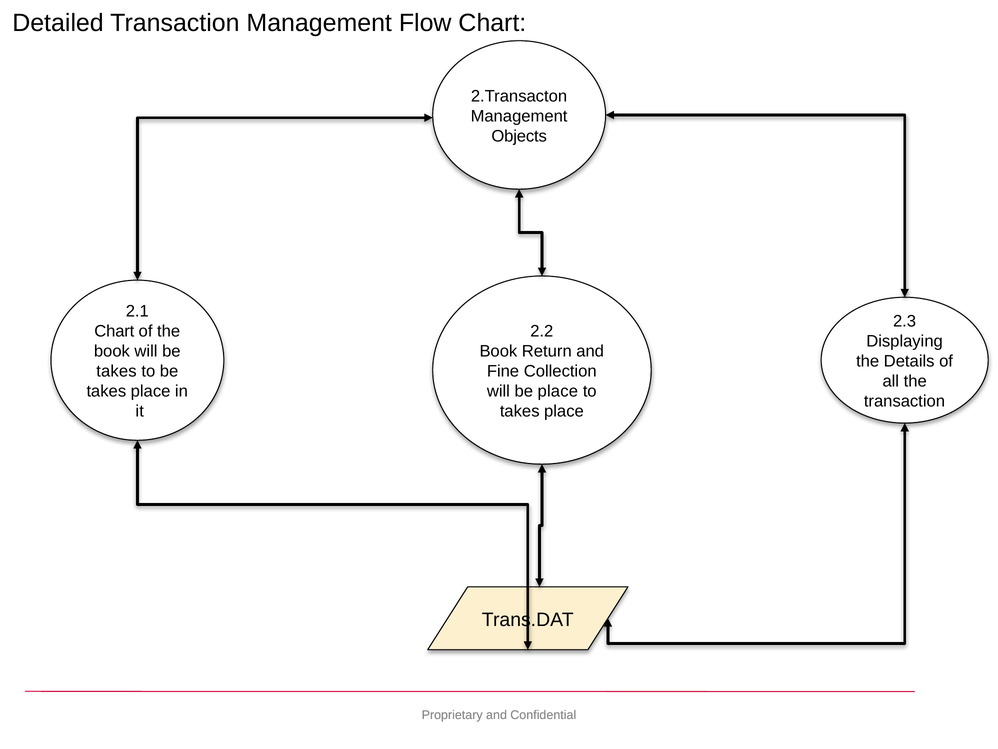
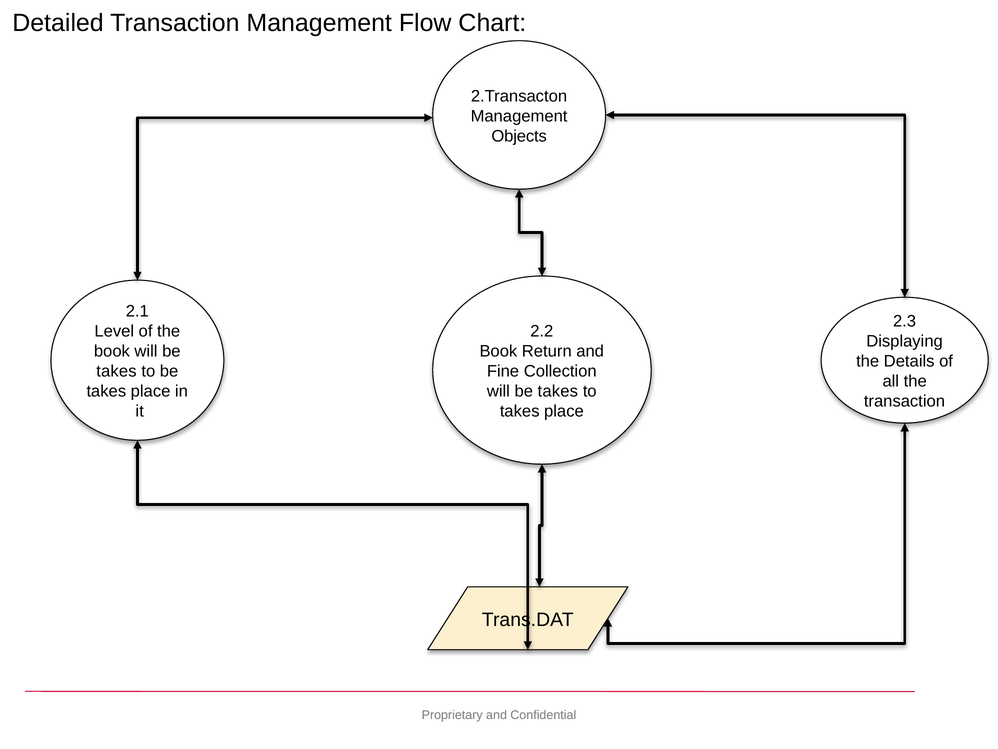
Chart at (114, 331): Chart -> Level
place at (558, 391): place -> takes
